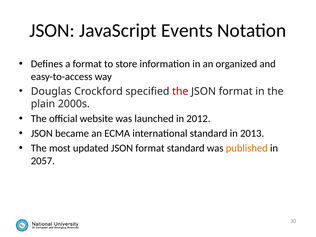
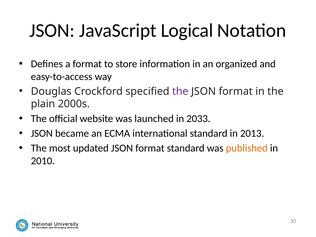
Events: Events -> Logical
the at (180, 91) colour: red -> purple
2012: 2012 -> 2033
2057: 2057 -> 2010
